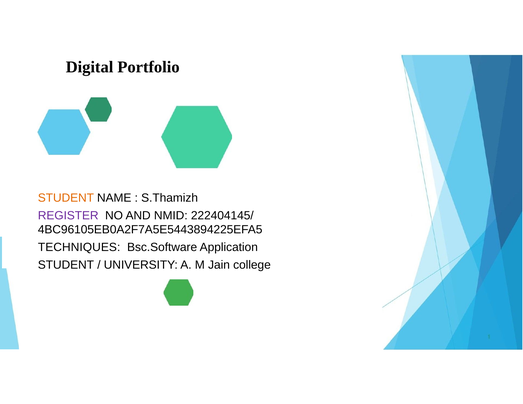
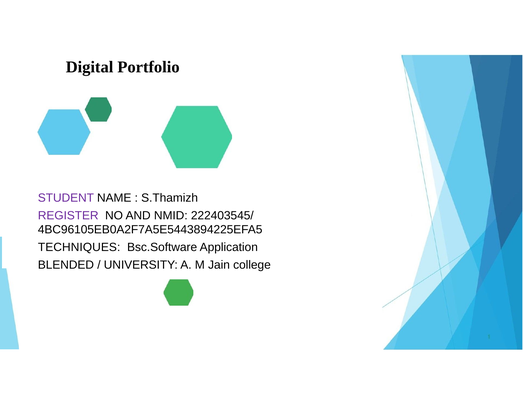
STUDENT at (66, 198) colour: orange -> purple
222404145/: 222404145/ -> 222403545/
STUDENT at (66, 265): STUDENT -> BLENDED
